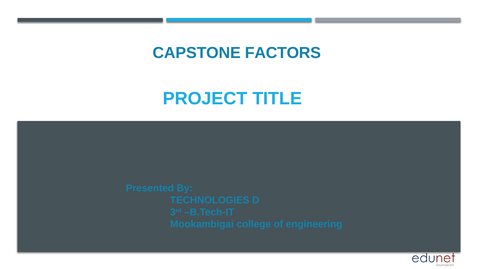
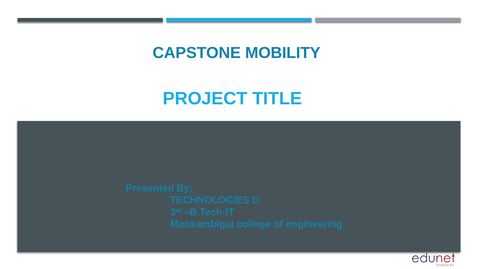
FACTORS: FACTORS -> MOBILITY
